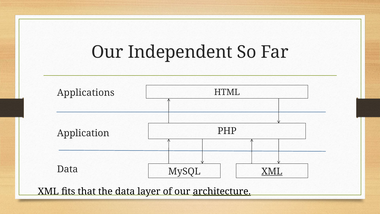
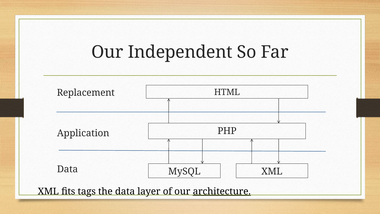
Applications: Applications -> Replacement
XML at (272, 171) underline: present -> none
that: that -> tags
